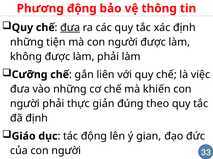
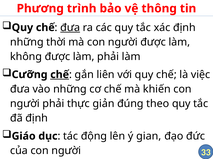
Phương động: động -> trình
tiện: tiện -> thời
chế at (60, 75) underline: none -> present
